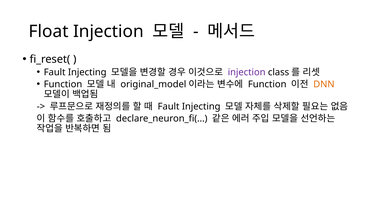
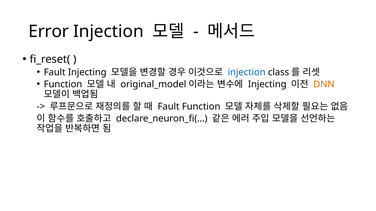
Float: Float -> Error
injection at (247, 72) colour: purple -> blue
Function at (267, 84): Function -> Injecting
Injecting at (201, 107): Injecting -> Function
